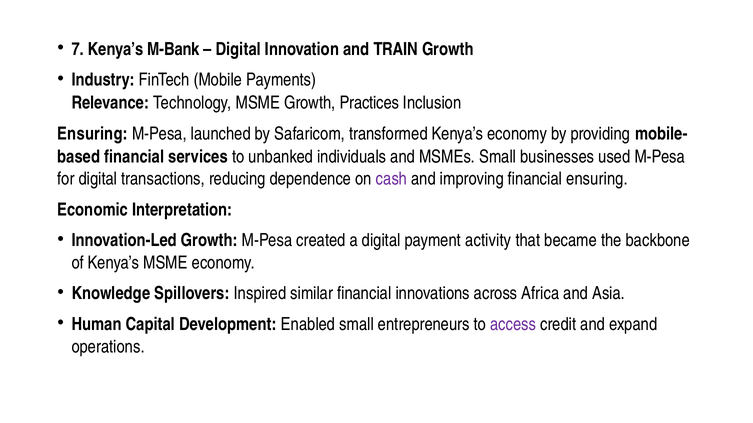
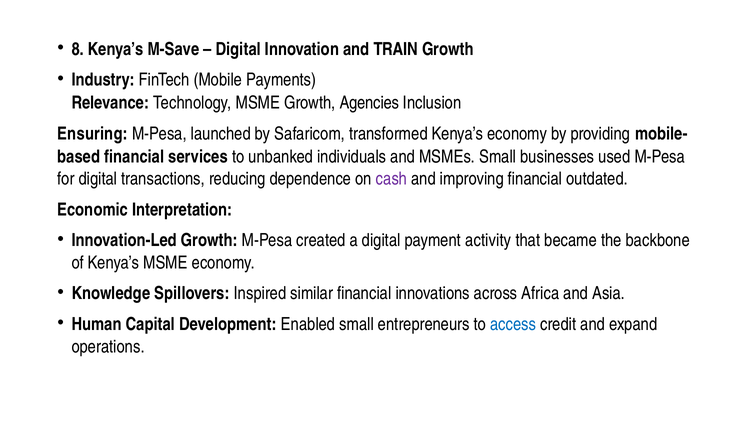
7: 7 -> 8
M-Bank: M-Bank -> M-Save
Practices: Practices -> Agencies
financial ensuring: ensuring -> outdated
access colour: purple -> blue
